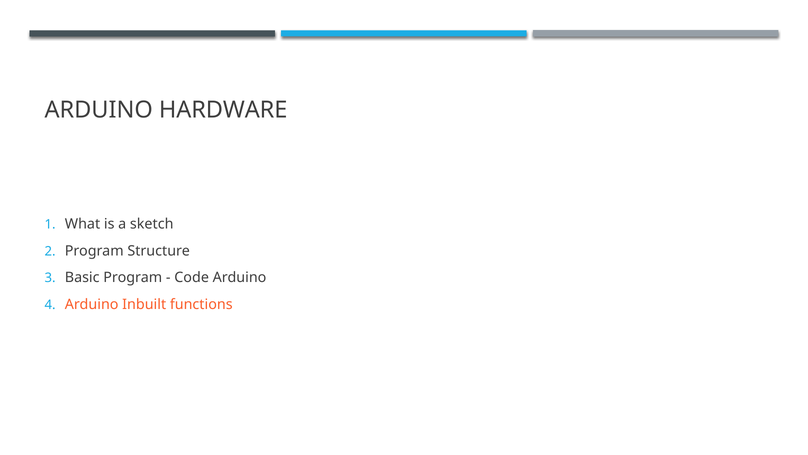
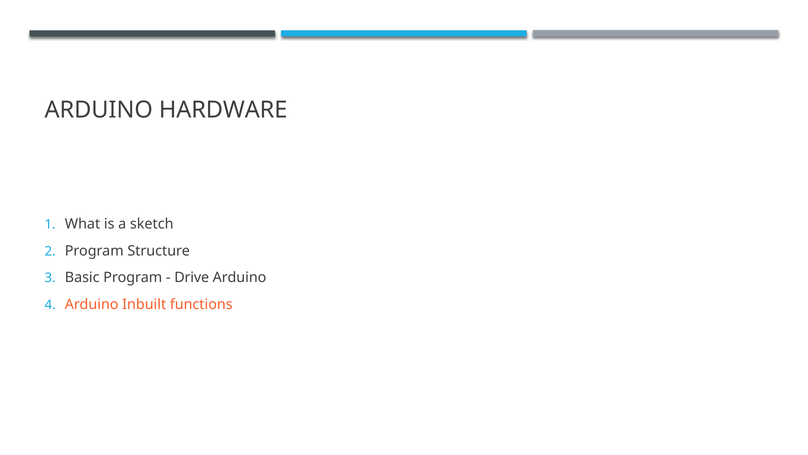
Code: Code -> Drive
